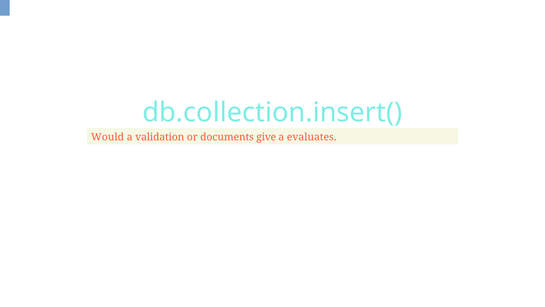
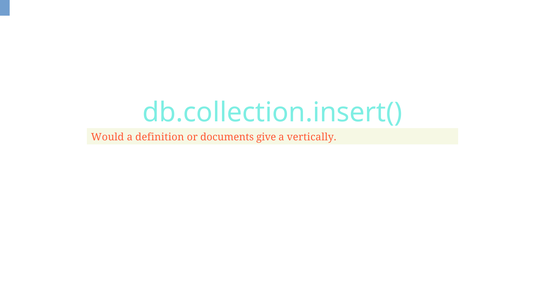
validation: validation -> definition
evaluates: evaluates -> vertically
